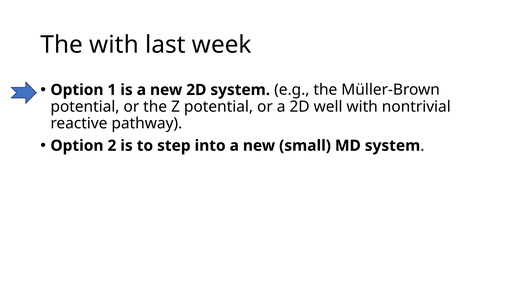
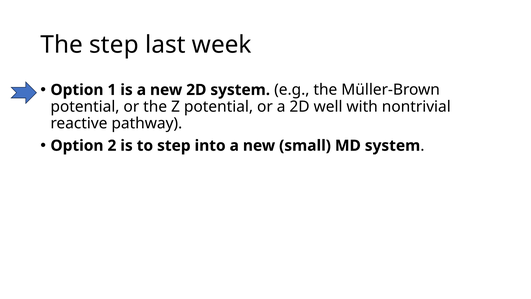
The with: with -> step
